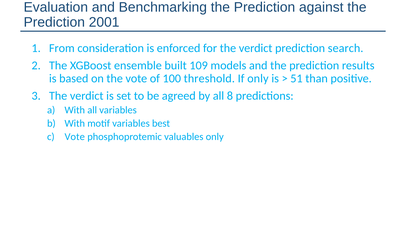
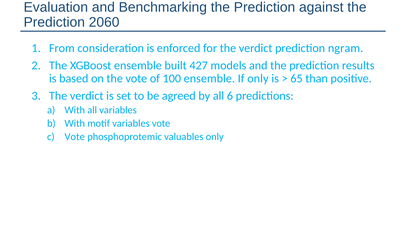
2001: 2001 -> 2060
search: search -> ngram
109: 109 -> 427
100 threshold: threshold -> ensemble
51: 51 -> 65
8: 8 -> 6
variables best: best -> vote
